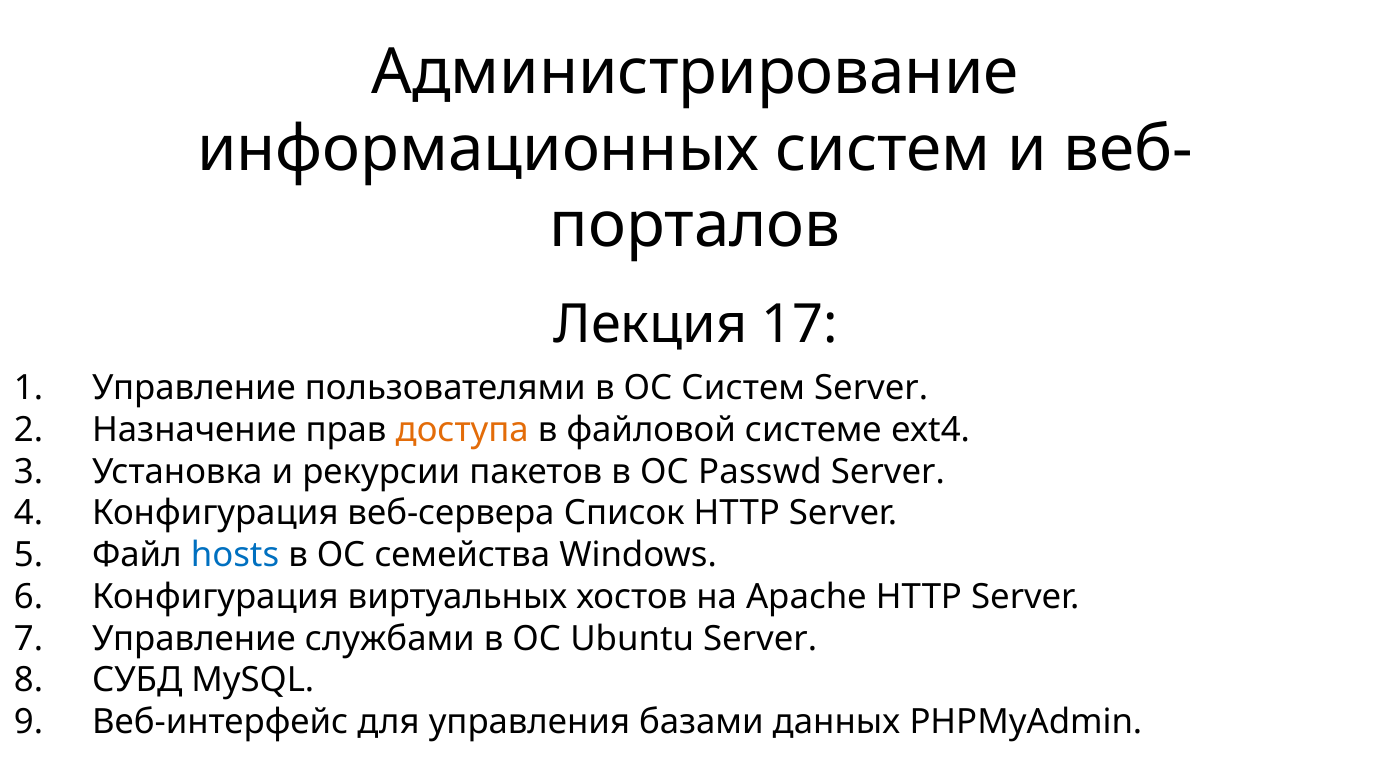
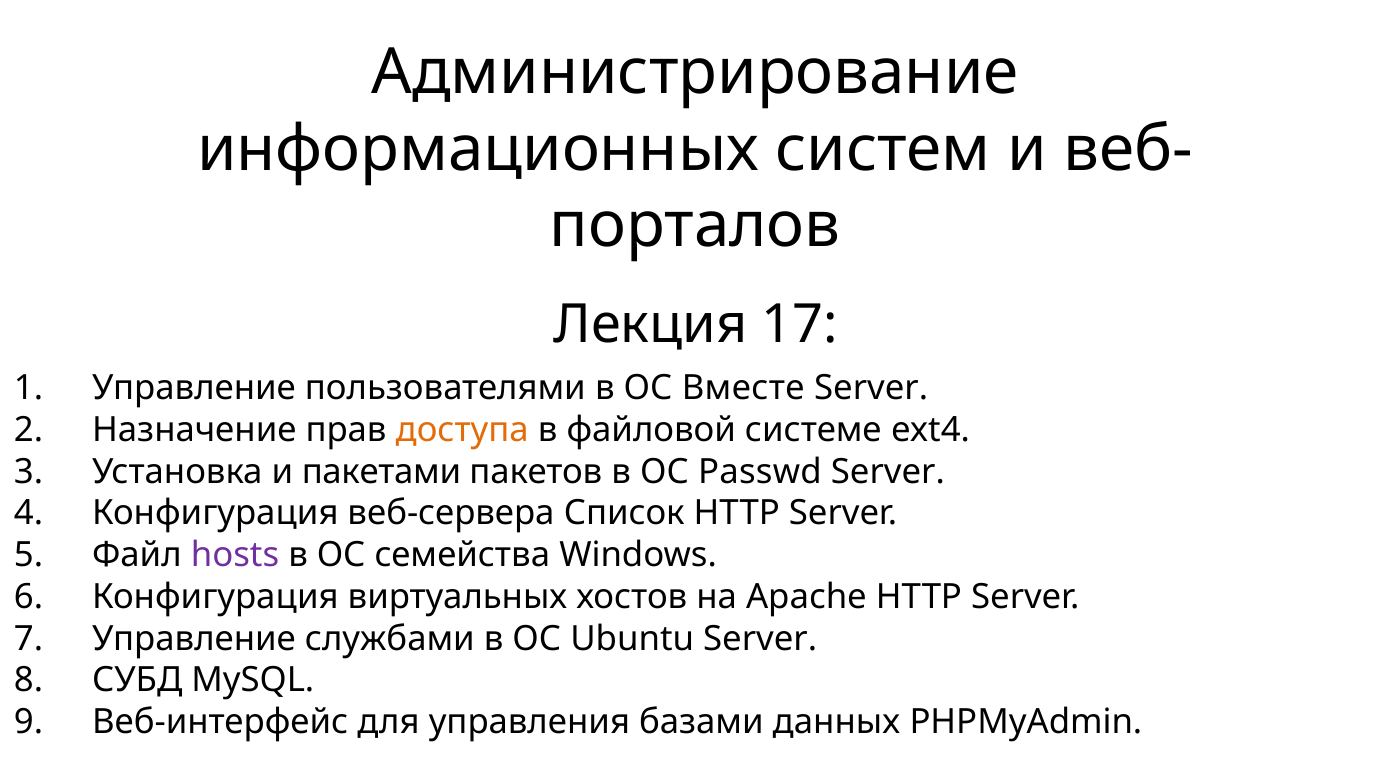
ОС Систем: Систем -> Вместе
рекурсии: рекурсии -> пакетами
hosts colour: blue -> purple
